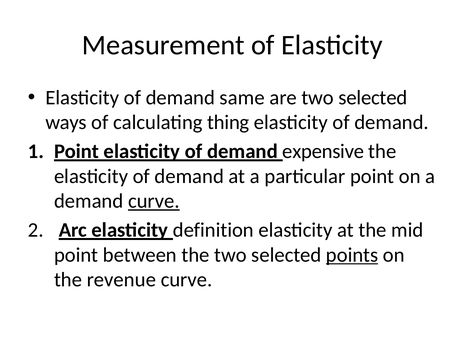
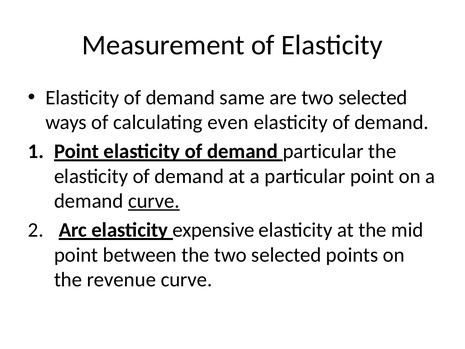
thing: thing -> even
expensive at (323, 151): expensive -> particular
definition: definition -> expensive
points underline: present -> none
